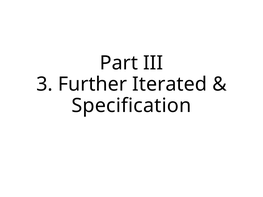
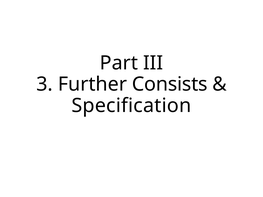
Iterated: Iterated -> Consists
